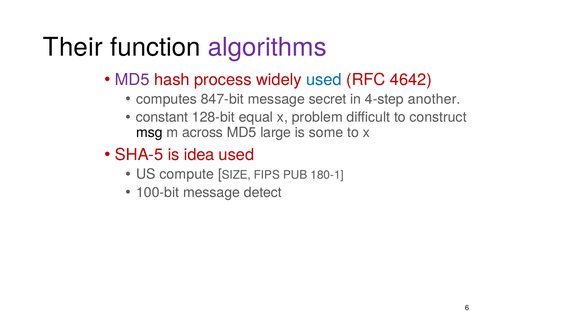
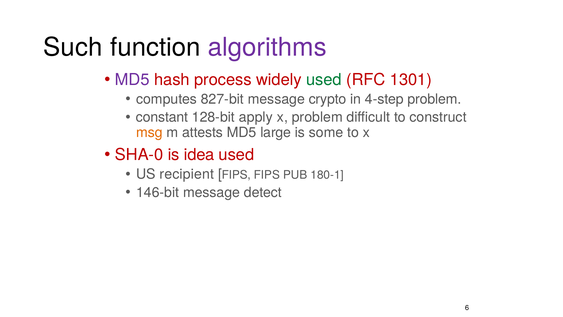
Their: Their -> Such
used at (324, 80) colour: blue -> green
4642: 4642 -> 1301
847-bit: 847-bit -> 827-bit
secret: secret -> crypto
4-step another: another -> problem
equal: equal -> apply
msg colour: black -> orange
across: across -> attests
SHA-5: SHA-5 -> SHA-0
compute: compute -> recipient
SIZE at (236, 175): SIZE -> FIPS
100-bit: 100-bit -> 146-bit
